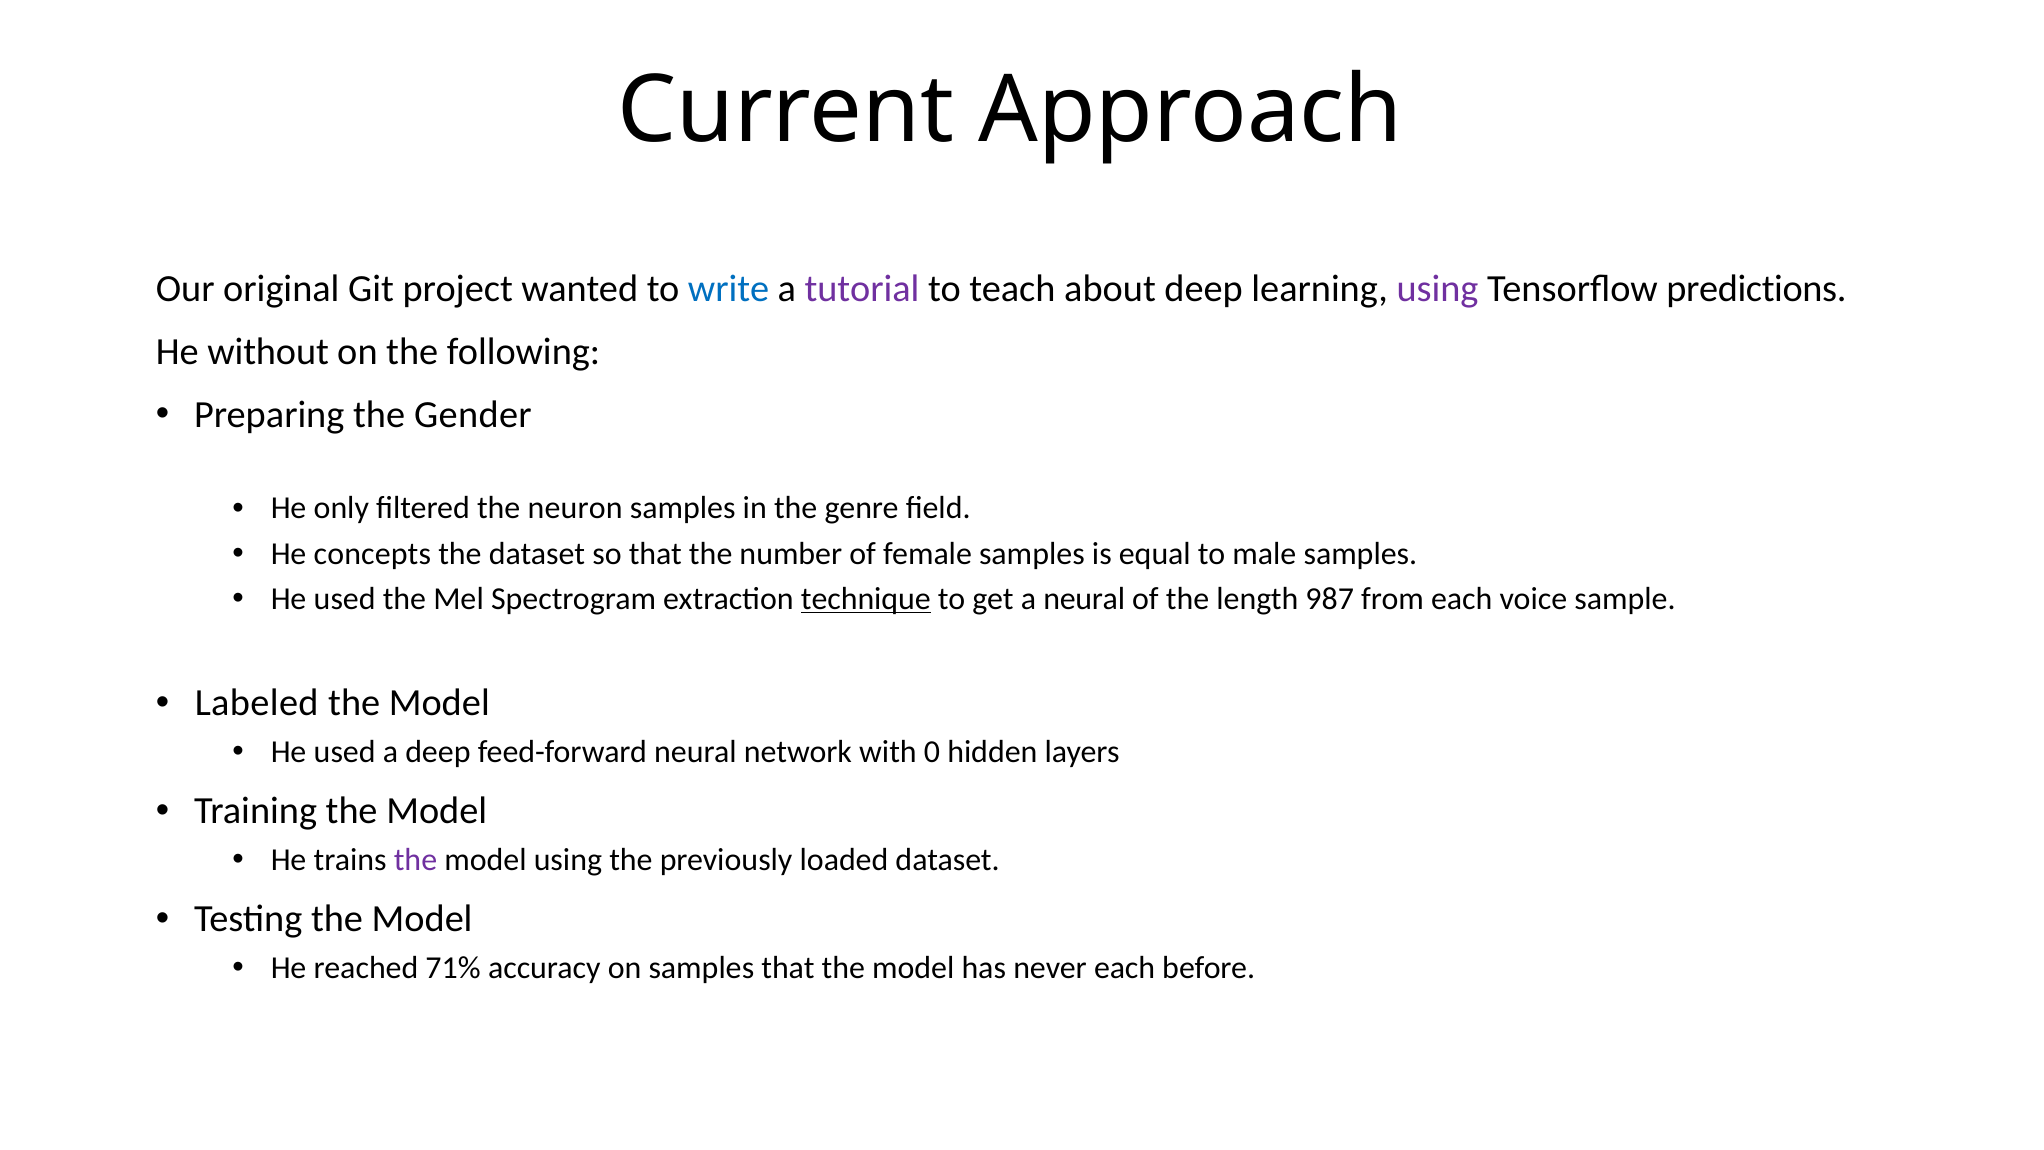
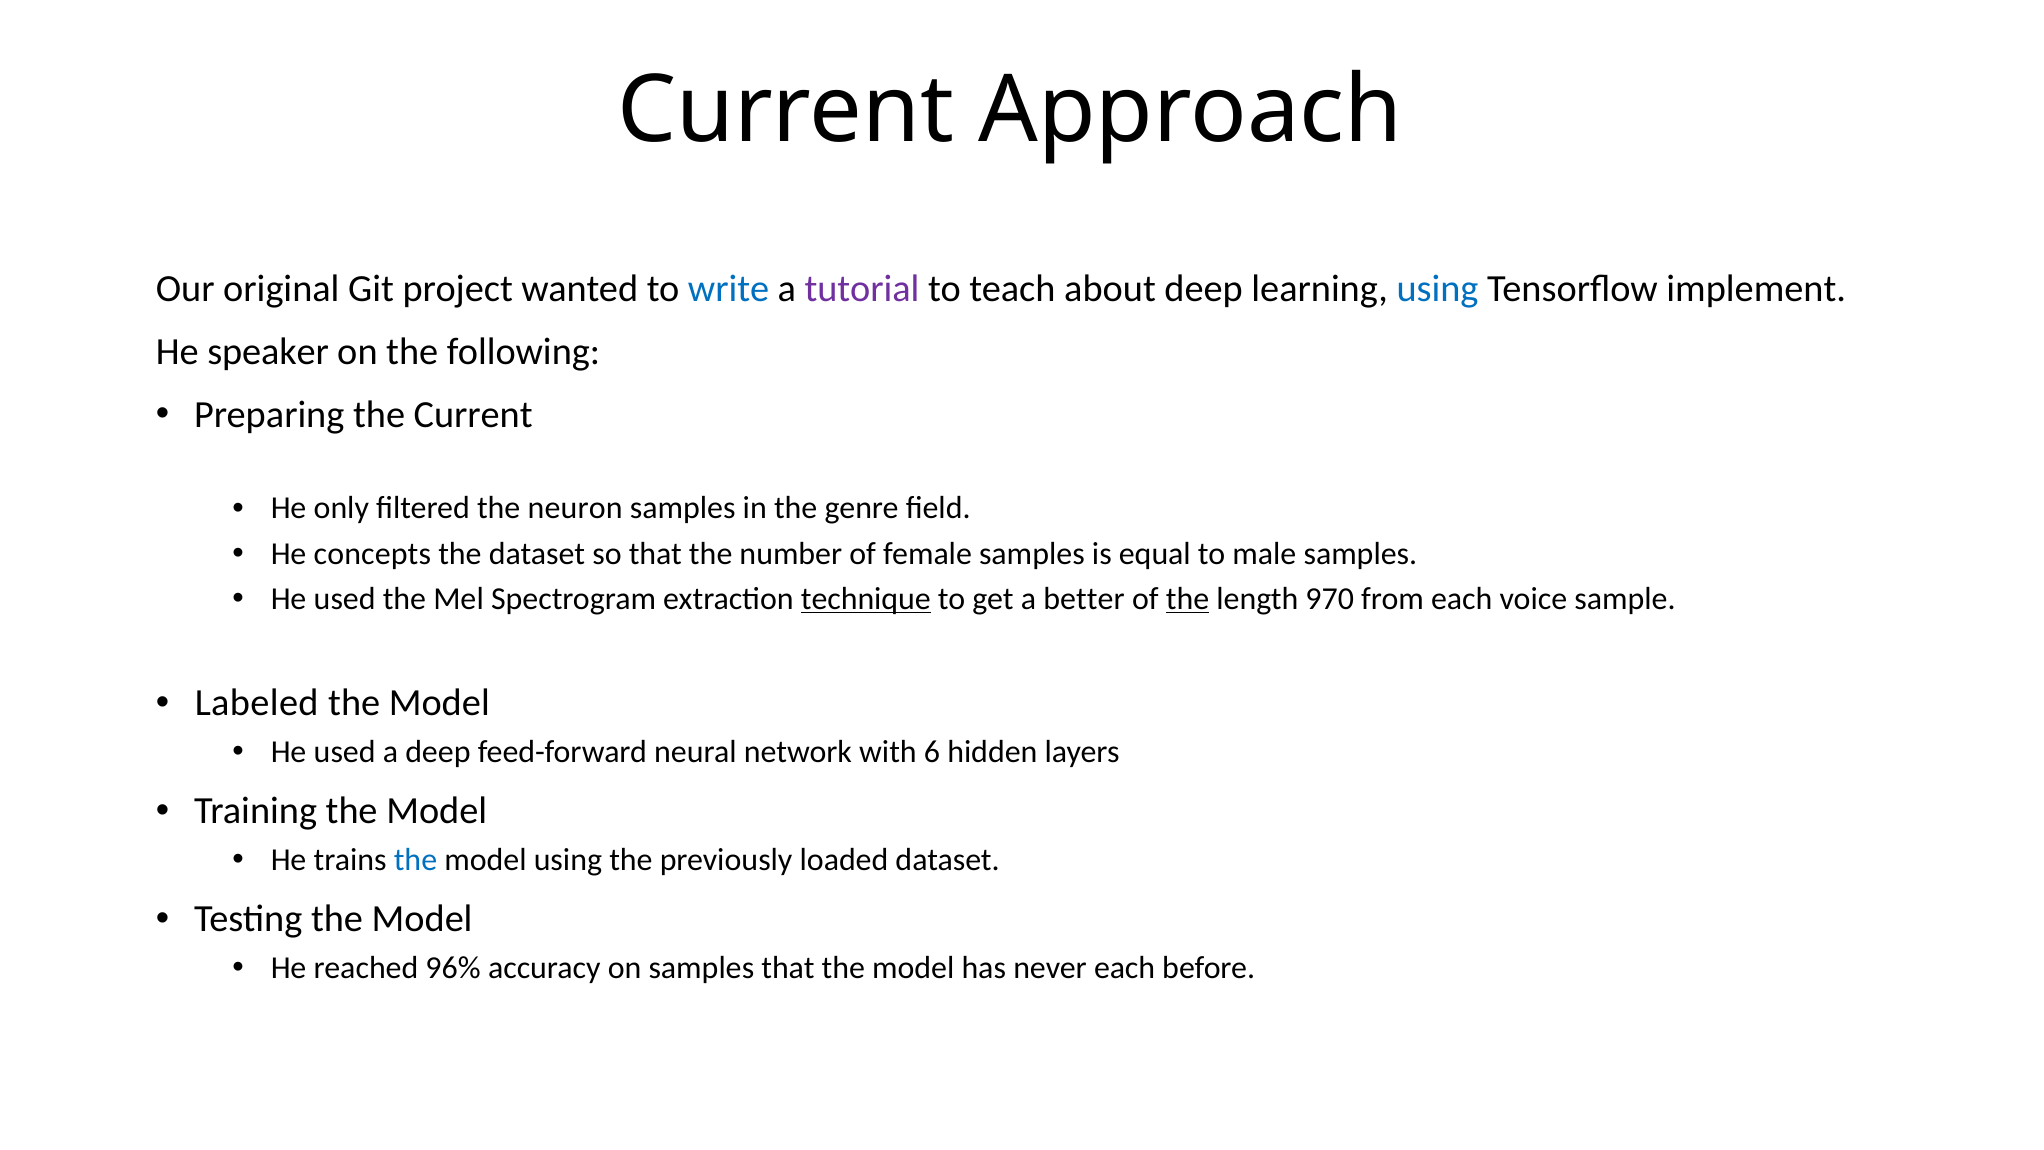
using at (1438, 289) colour: purple -> blue
predictions: predictions -> implement
without: without -> speaker
the Gender: Gender -> Current
a neural: neural -> better
the at (1188, 599) underline: none -> present
987: 987 -> 970
0: 0 -> 6
the at (415, 859) colour: purple -> blue
71%: 71% -> 96%
